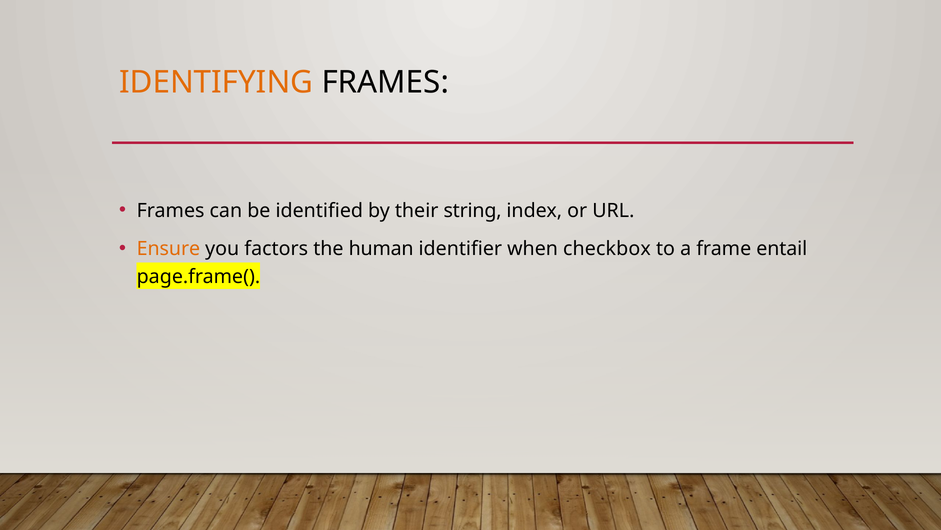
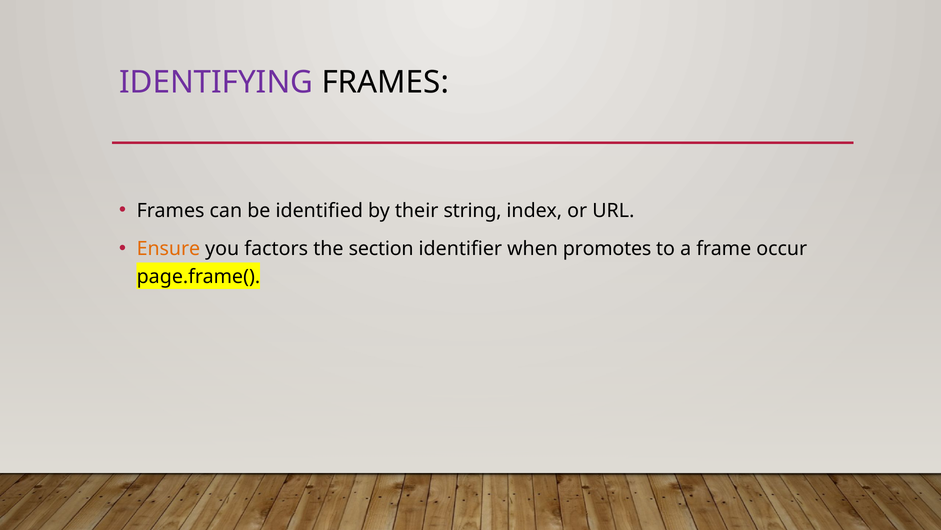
IDENTIFYING colour: orange -> purple
human: human -> section
checkbox: checkbox -> promotes
entail: entail -> occur
